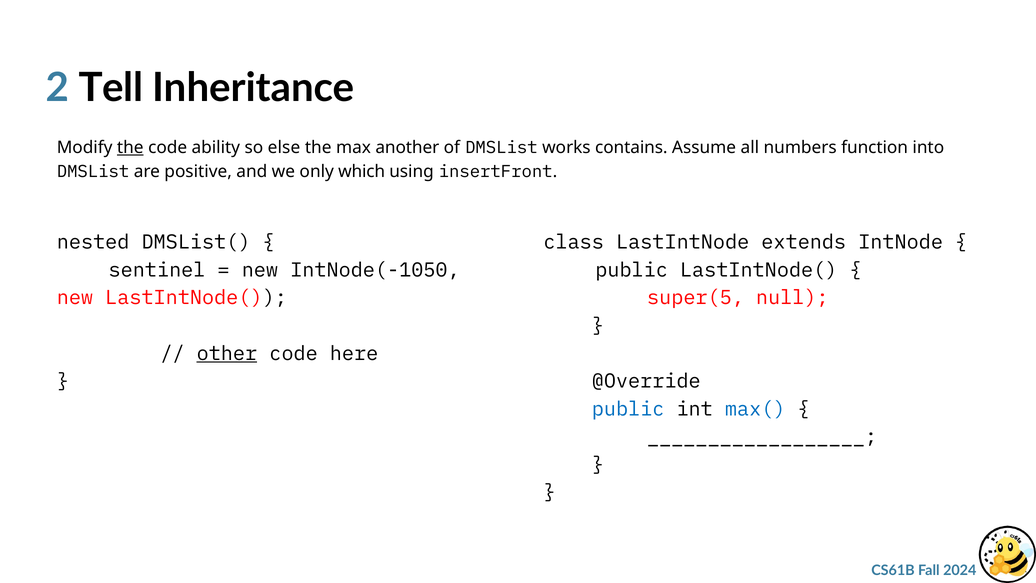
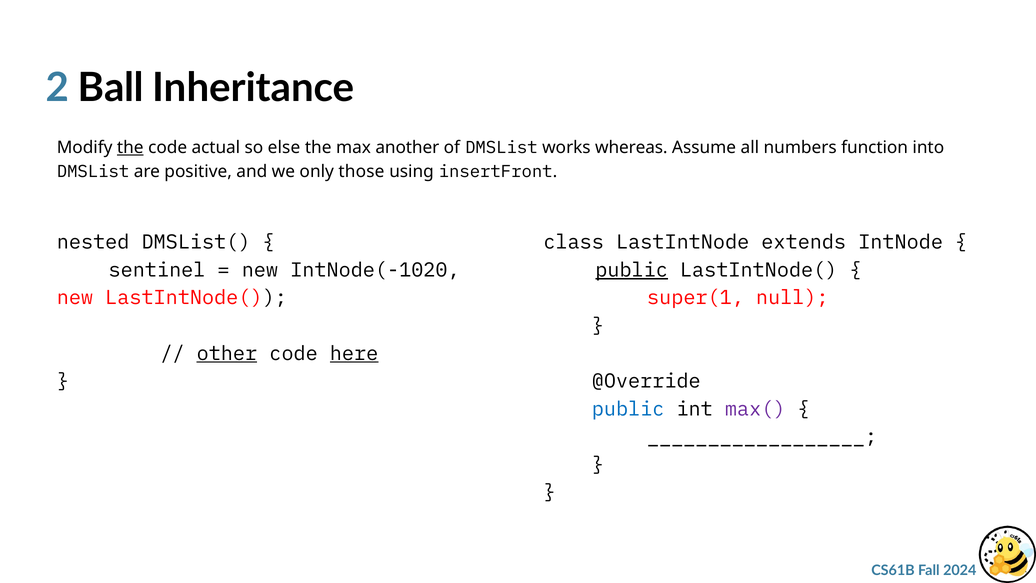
Tell: Tell -> Ball
ability: ability -> actual
contains: contains -> whereas
which: which -> those
IntNode(-1050: IntNode(-1050 -> IntNode(-1020
public at (632, 270) underline: none -> present
super(5: super(5 -> super(1
here underline: none -> present
max( colour: blue -> purple
